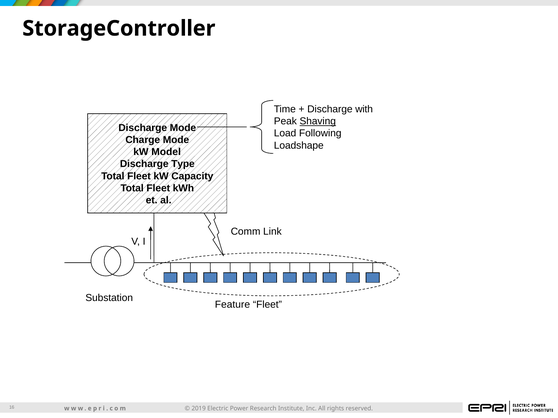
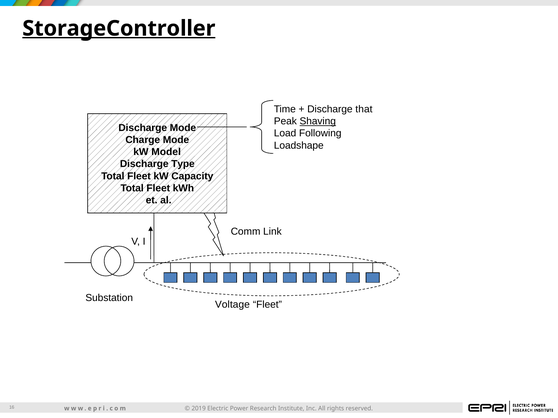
StorageController underline: none -> present
with: with -> that
Feature: Feature -> Voltage
